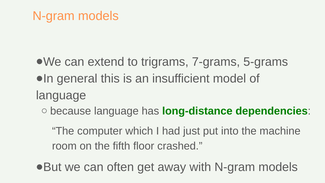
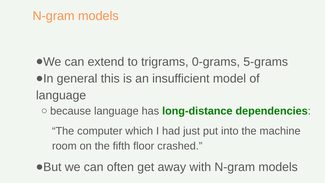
7-grams: 7-grams -> 0-grams
